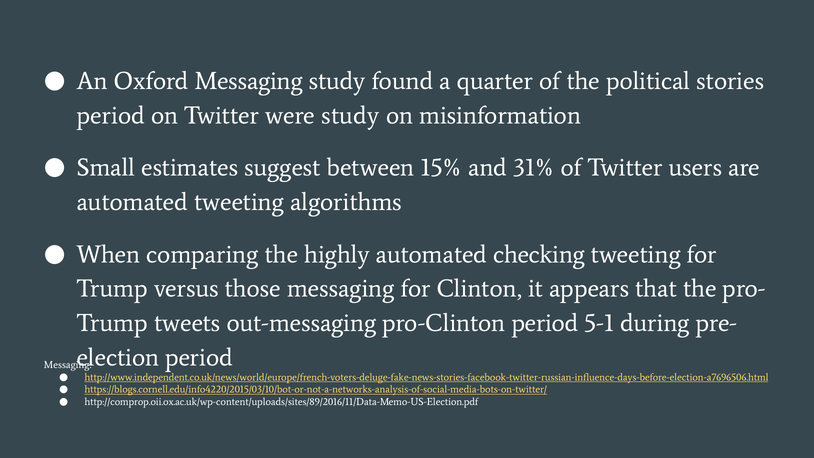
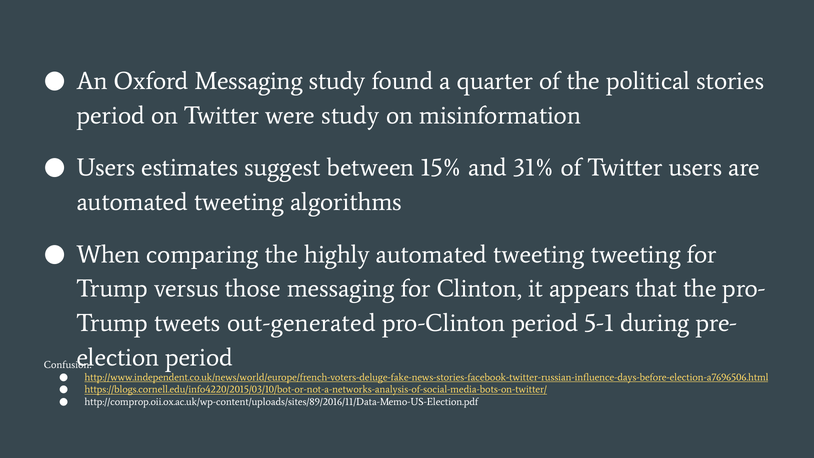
Small at (106, 168): Small -> Users
highly automated checking: checking -> tweeting
out-messaging: out-messaging -> out-generated
Messaging at (68, 365): Messaging -> Confusion
